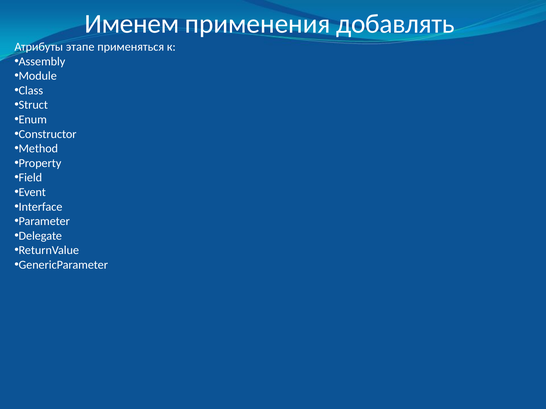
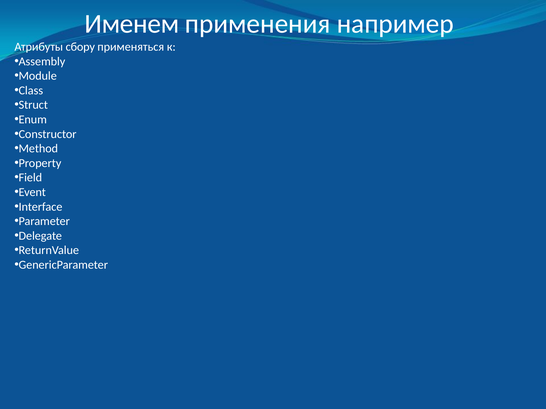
добавлять: добавлять -> например
этапе: этапе -> сбору
